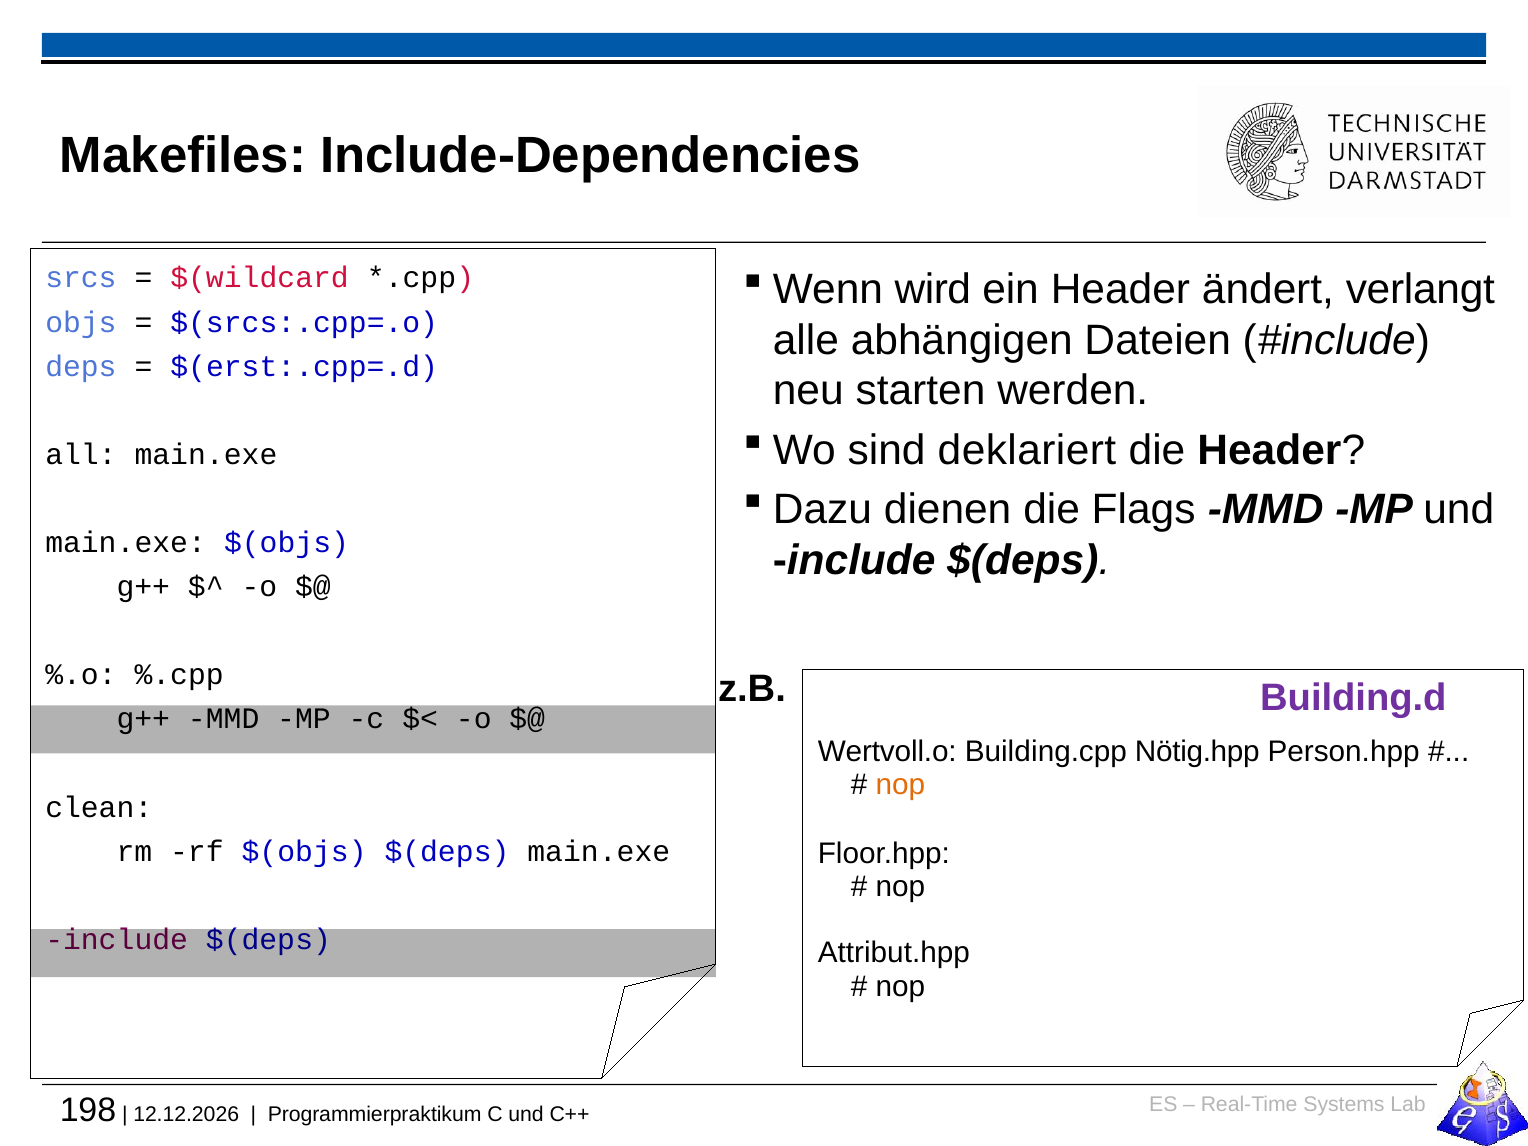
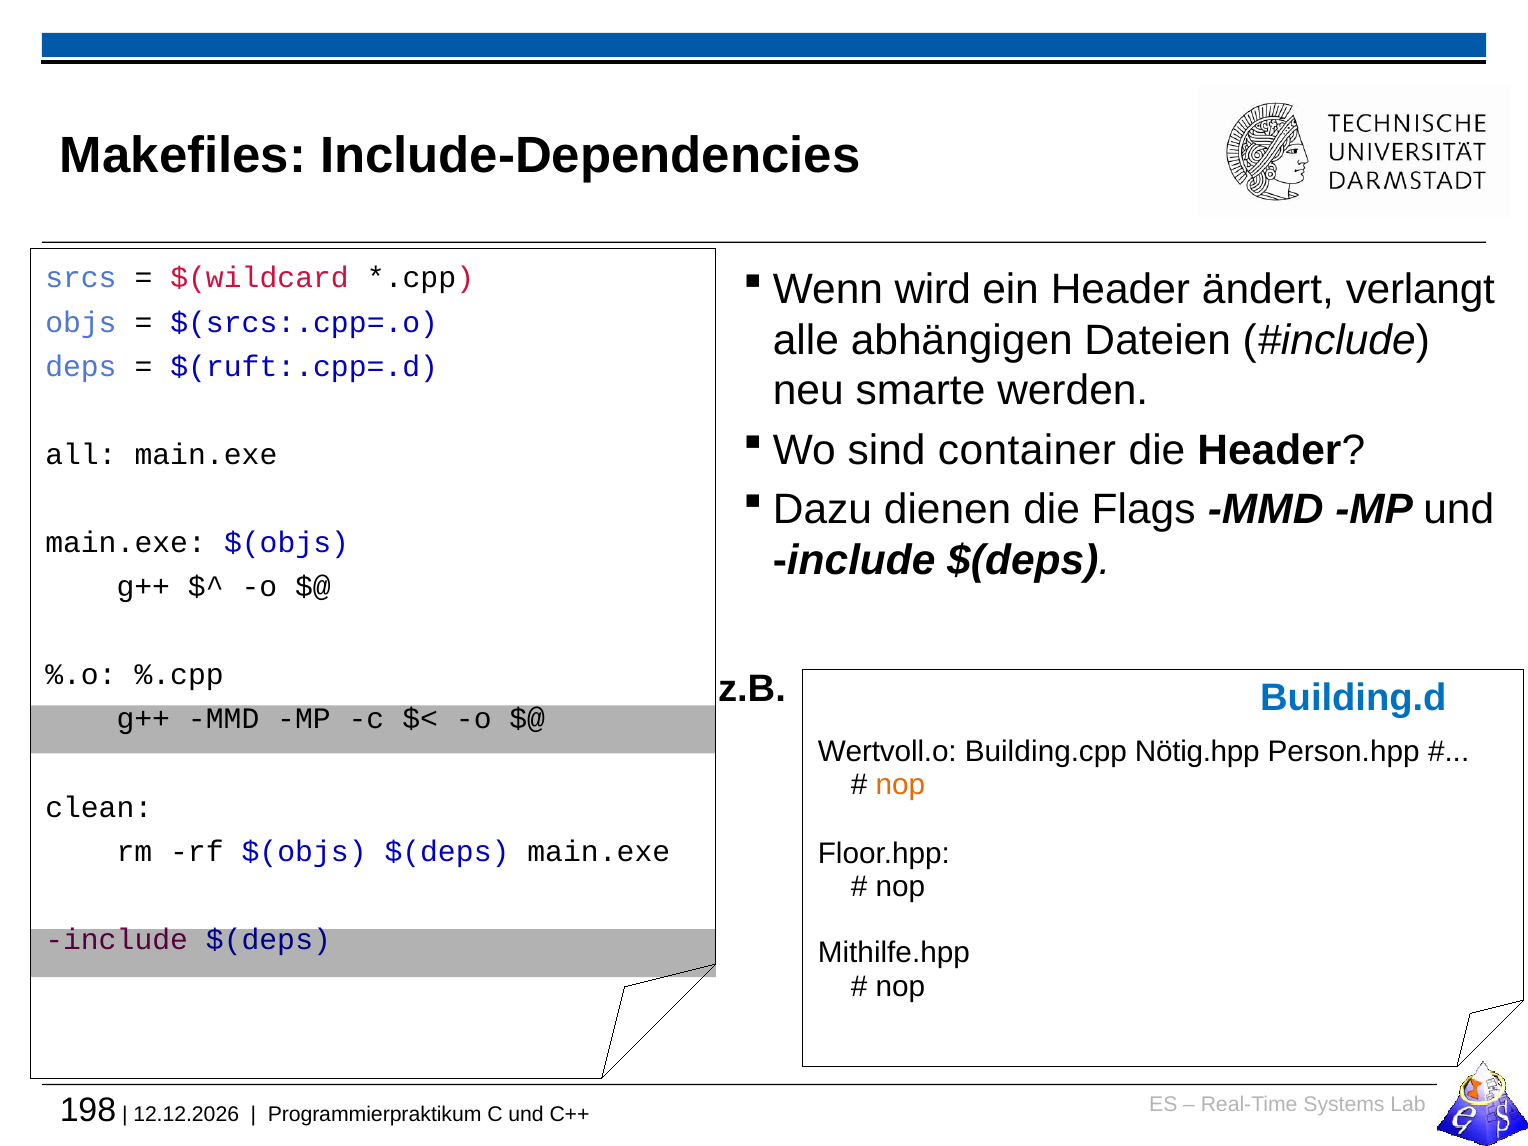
$(erst:.cpp=.d: $(erst:.cpp=.d -> $(ruft:.cpp=.d
starten: starten -> smarte
deklariert: deklariert -> container
Building.d colour: purple -> blue
Attribut.hpp: Attribut.hpp -> Mithilfe.hpp
